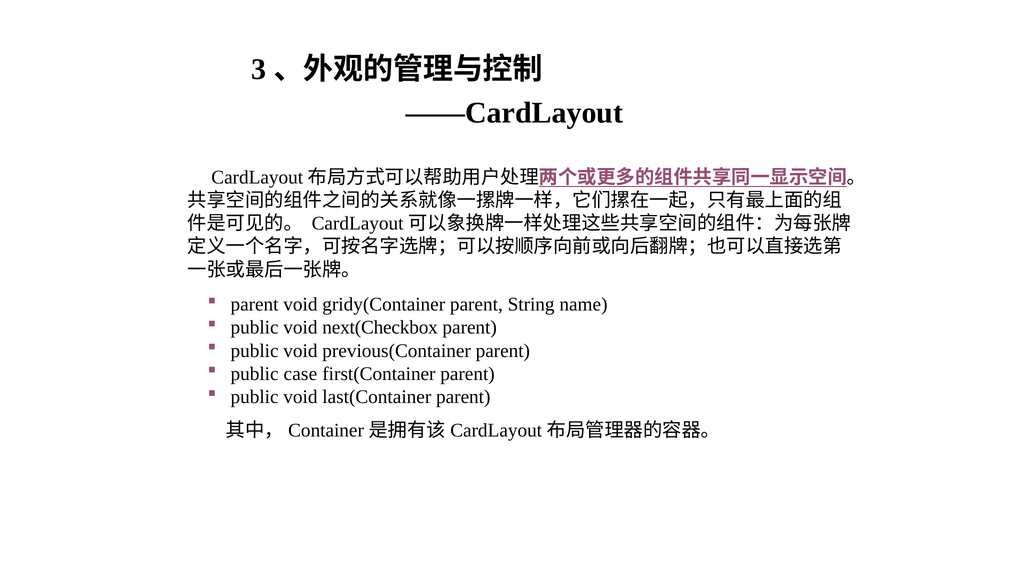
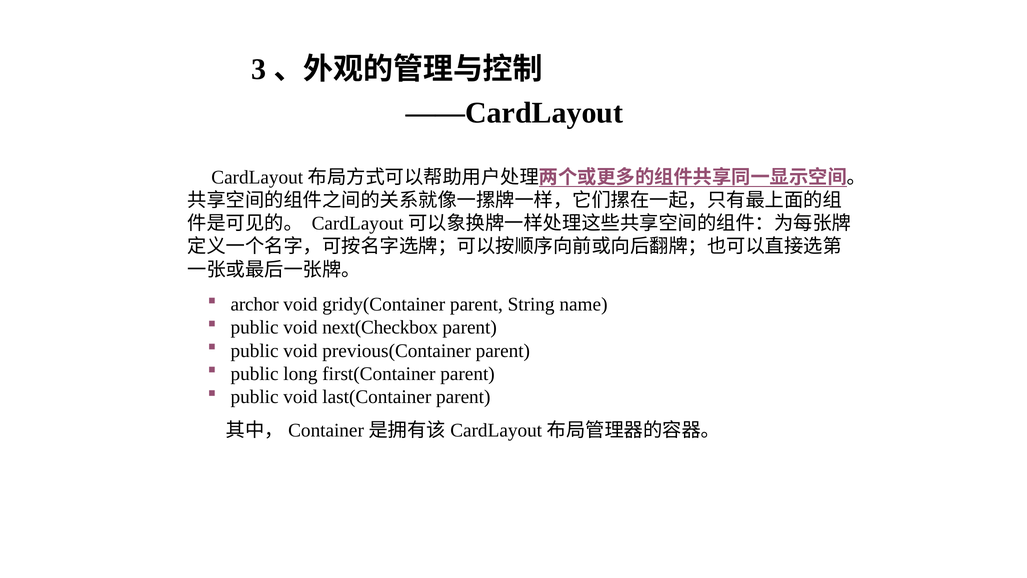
parent at (255, 304): parent -> archor
case: case -> long
